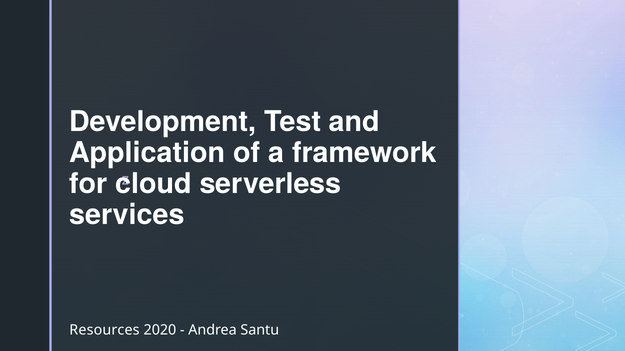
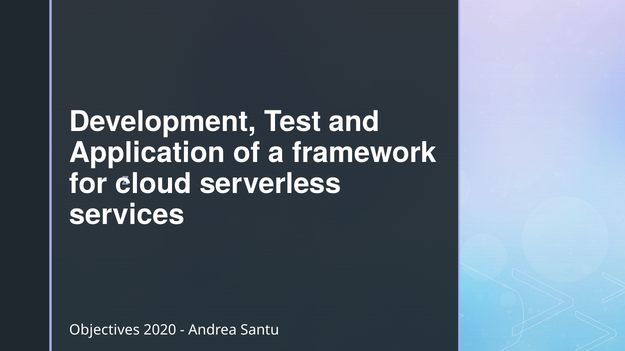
Resources: Resources -> Objectives
